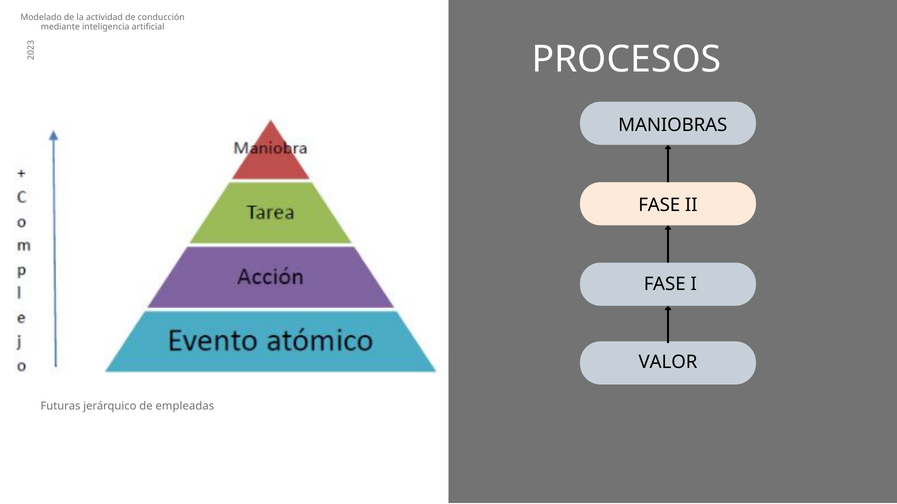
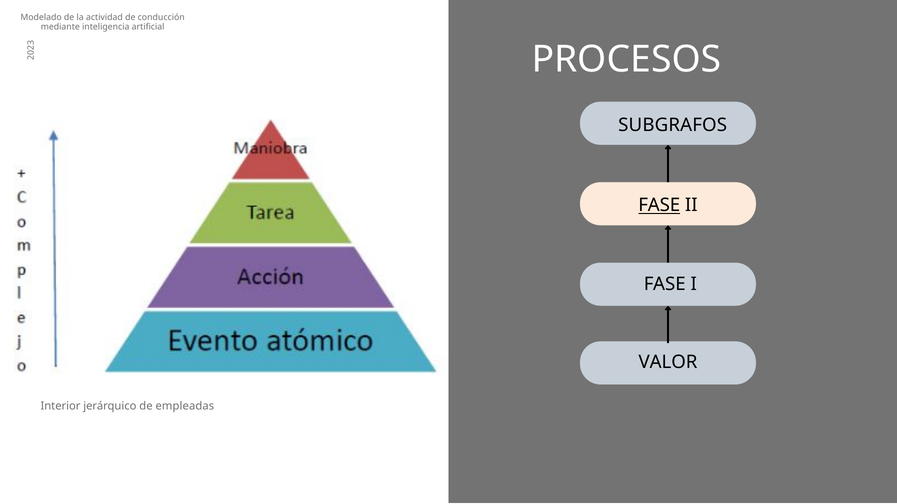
MANIOBRAS: MANIOBRAS -> SUBGRAFOS
FASE at (659, 206) underline: none -> present
Futuras: Futuras -> Interior
